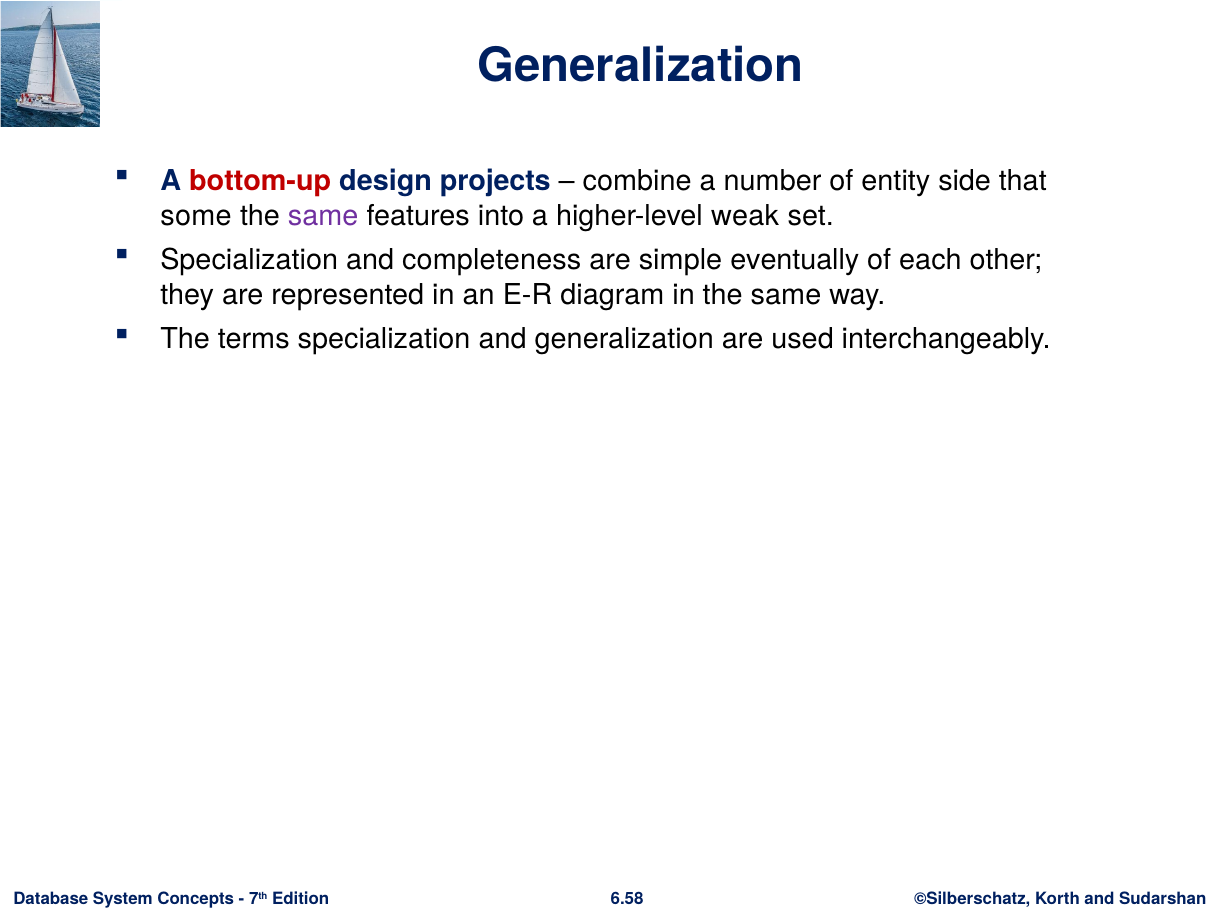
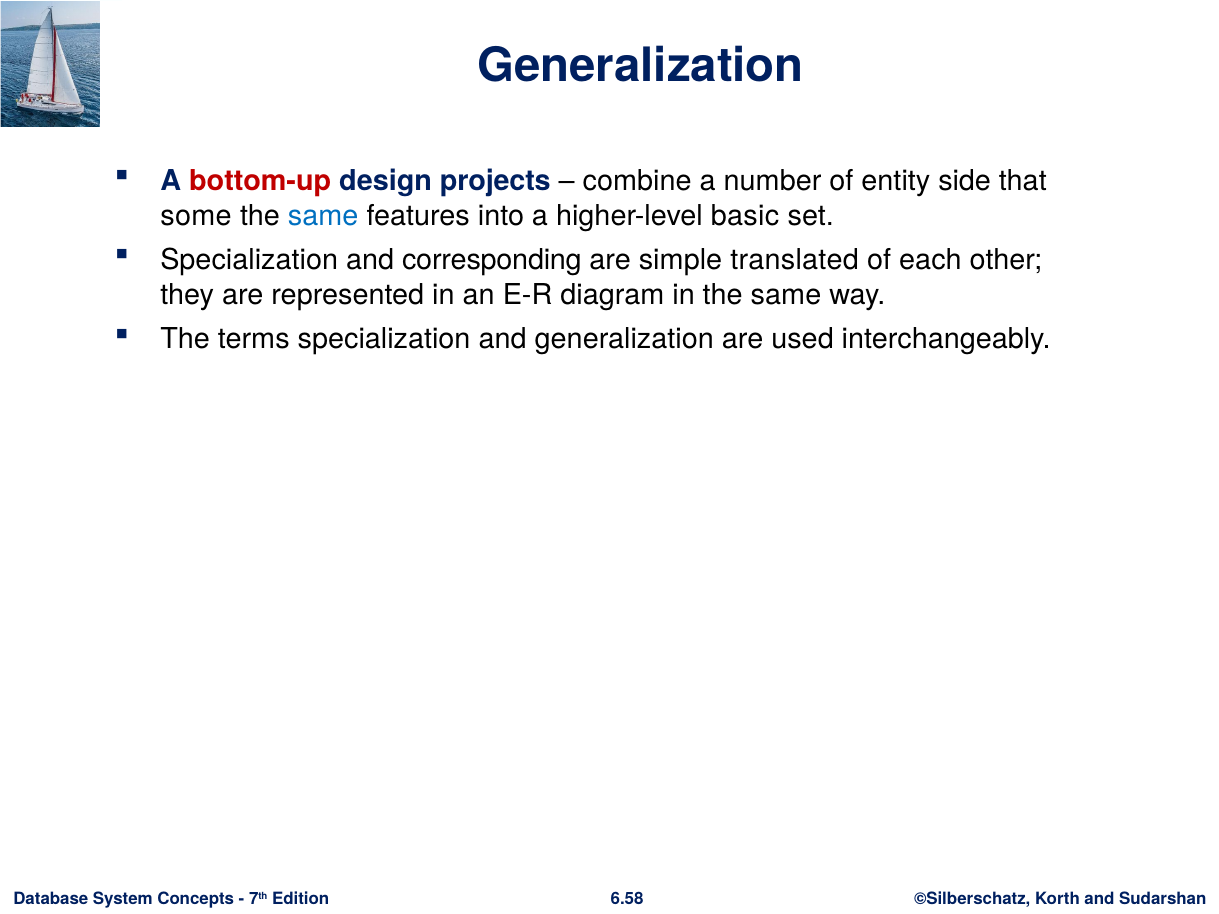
same at (323, 216) colour: purple -> blue
weak: weak -> basic
completeness: completeness -> corresponding
eventually: eventually -> translated
